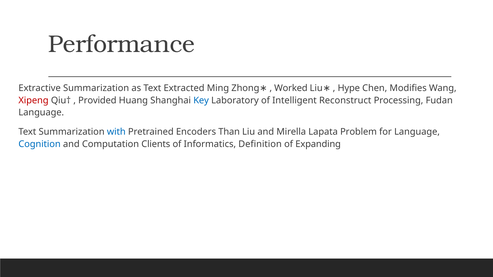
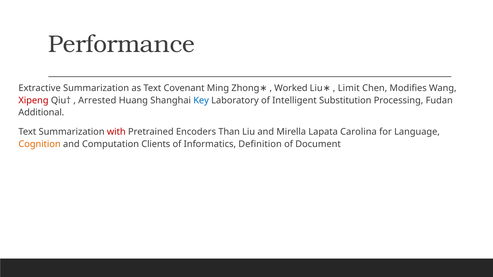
Extracted: Extracted -> Covenant
Hype: Hype -> Limit
Provided: Provided -> Arrested
Reconstruct: Reconstruct -> Substitution
Language at (41, 113): Language -> Additional
with colour: blue -> red
Problem: Problem -> Carolina
Cognition colour: blue -> orange
Expanding: Expanding -> Document
